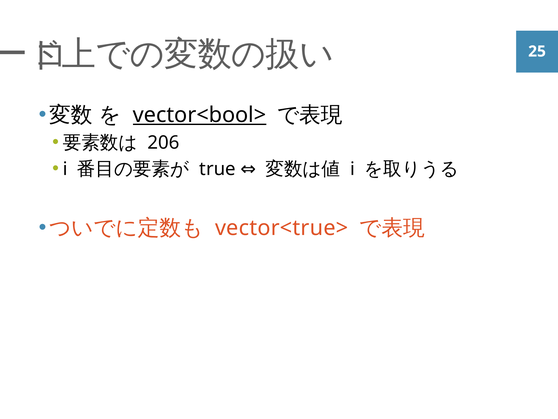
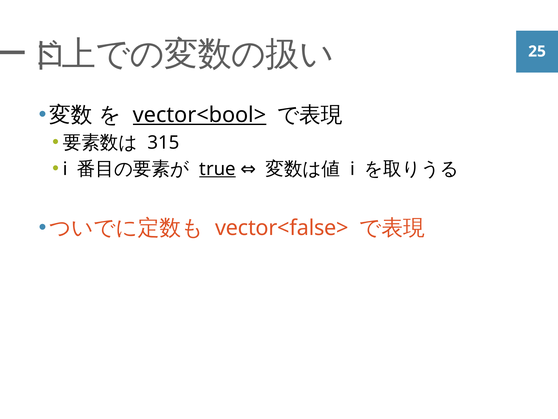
206: 206 -> 315
true underline: none -> present
vector<true>: vector<true> -> vector<false>
